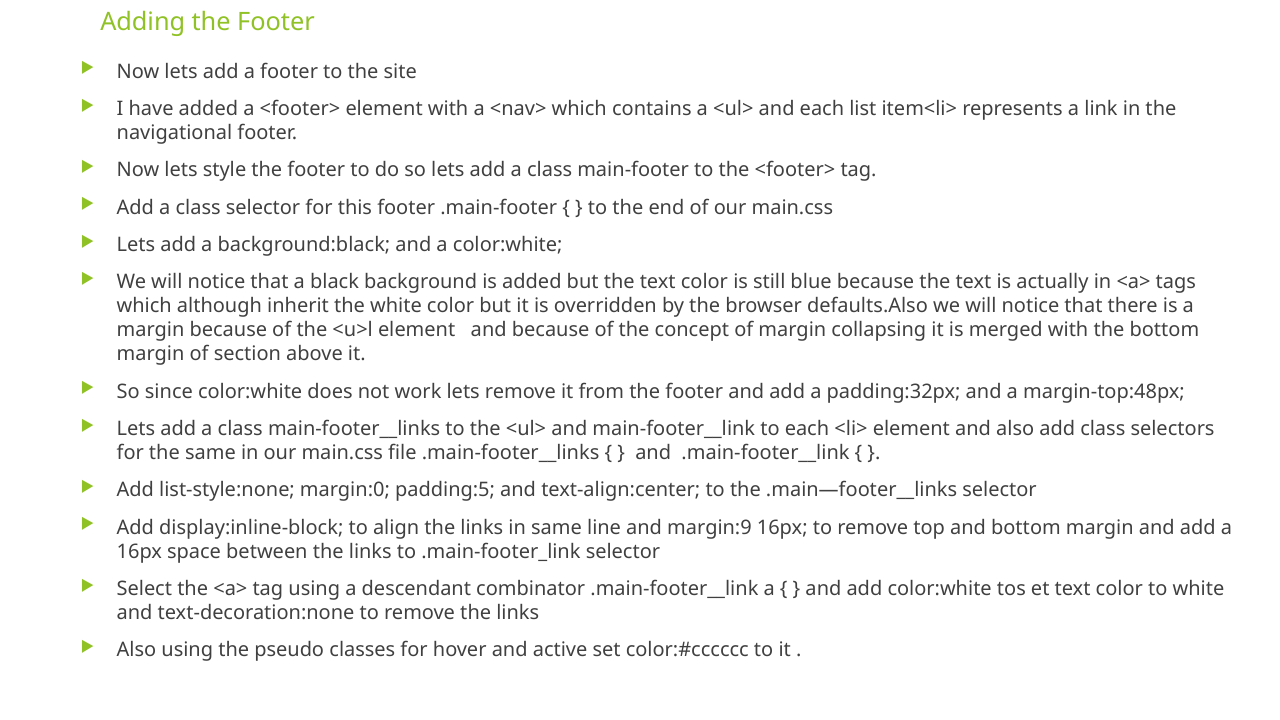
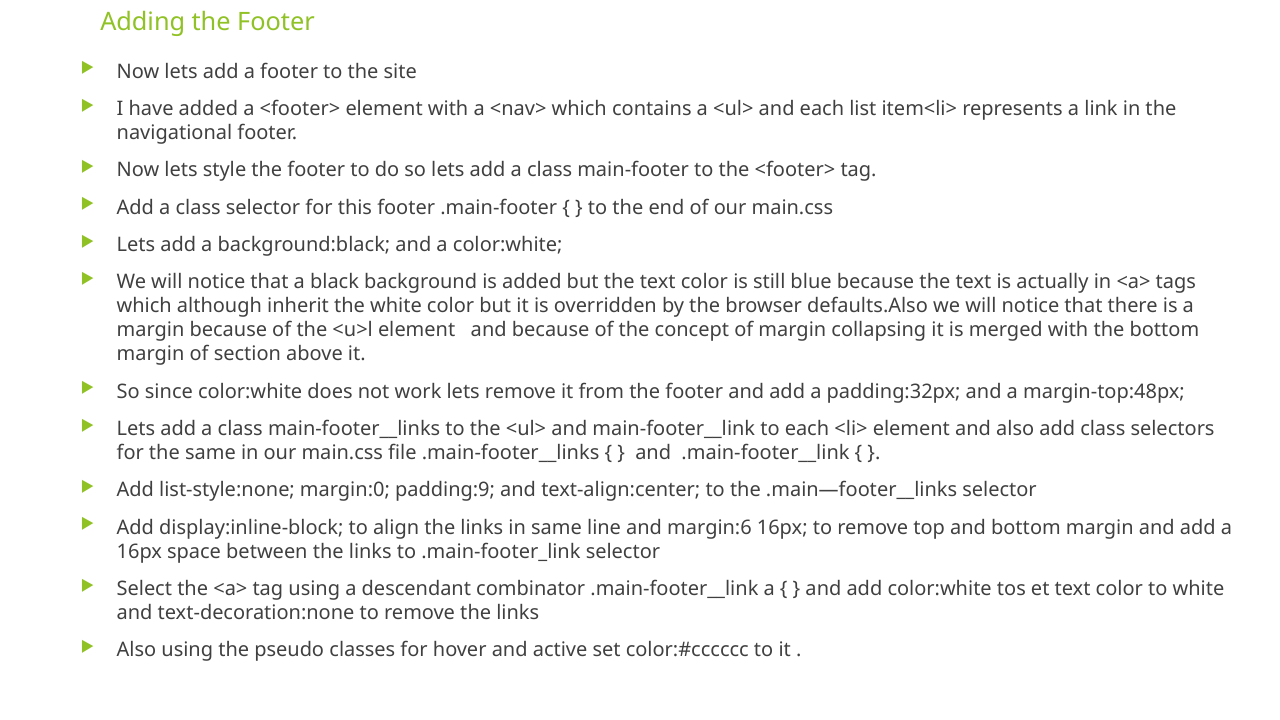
padding:5: padding:5 -> padding:9
margin:9: margin:9 -> margin:6
